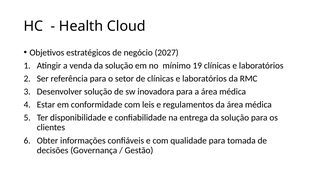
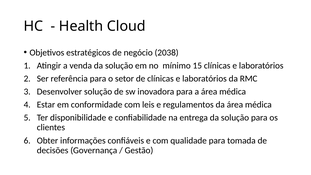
2027: 2027 -> 2038
19: 19 -> 15
